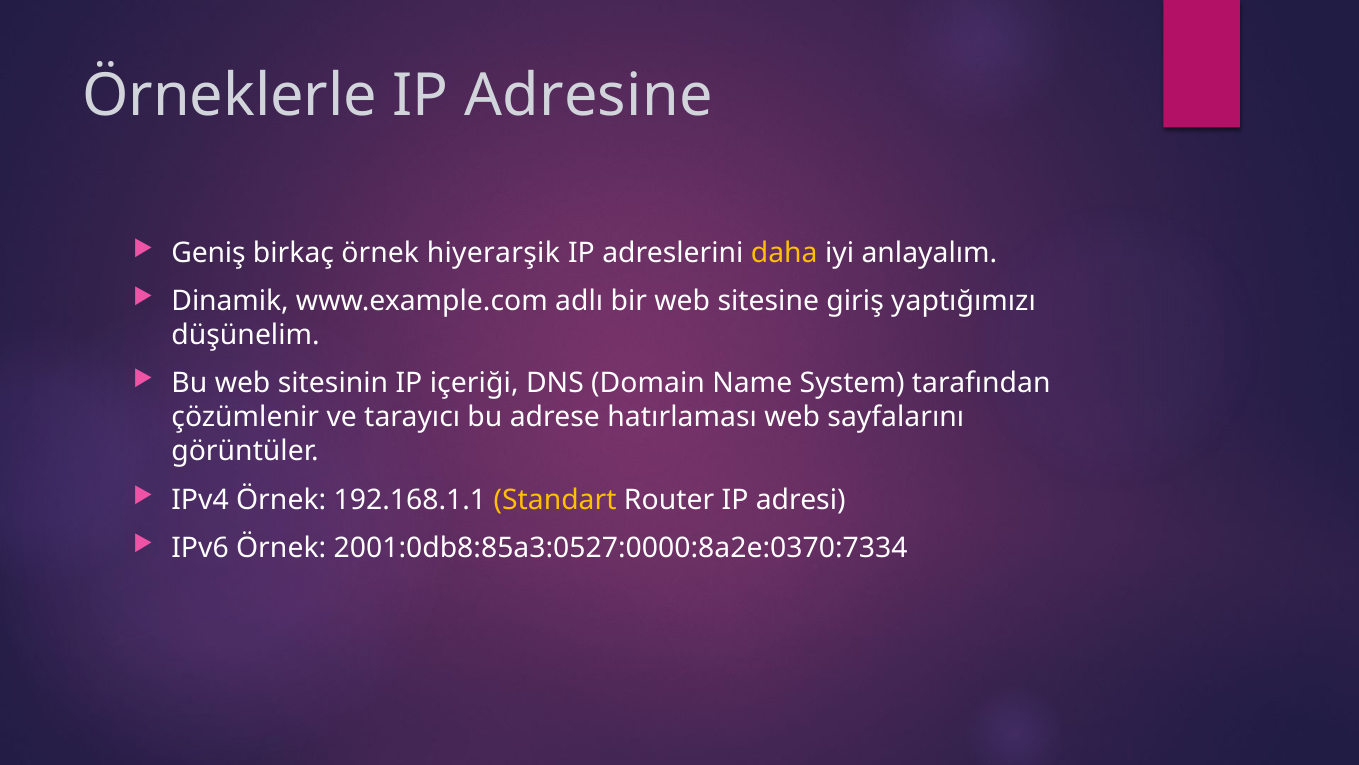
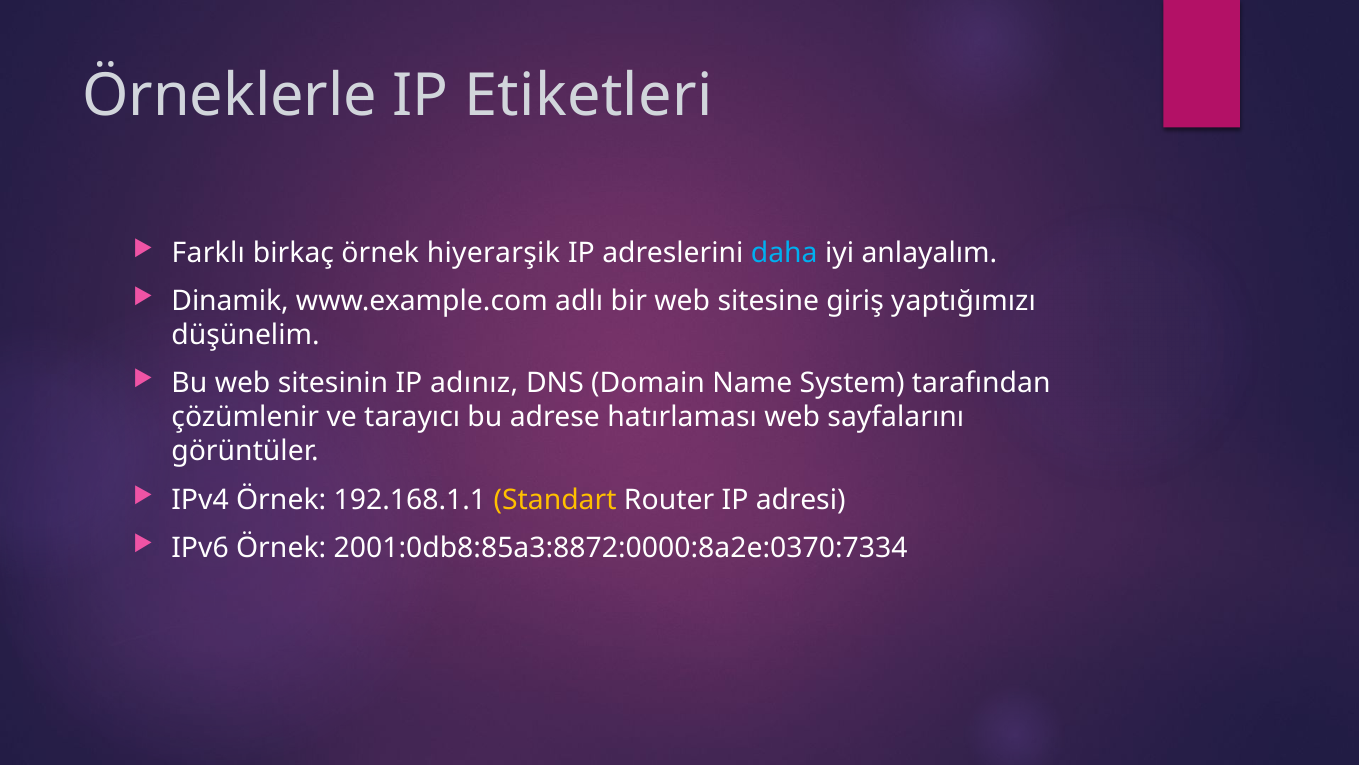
Adresine: Adresine -> Etiketleri
Geniş: Geniş -> Farklı
daha colour: yellow -> light blue
içeriği: içeriği -> adınız
2001:0db8:85a3:0527:0000:8a2e:0370:7334: 2001:0db8:85a3:0527:0000:8a2e:0370:7334 -> 2001:0db8:85a3:8872:0000:8a2e:0370:7334
